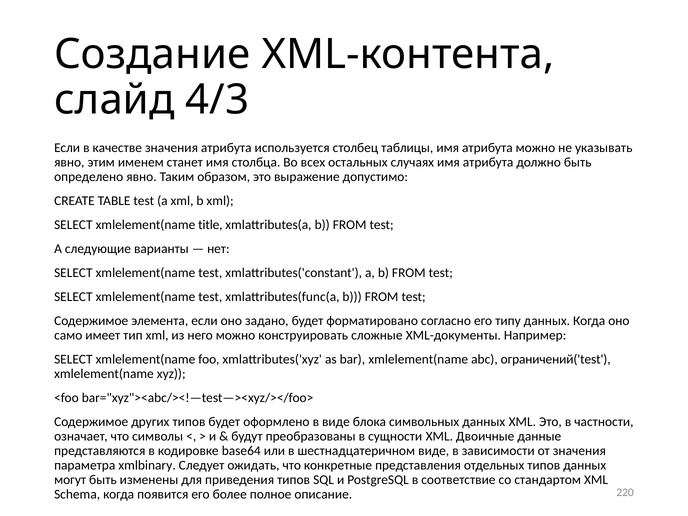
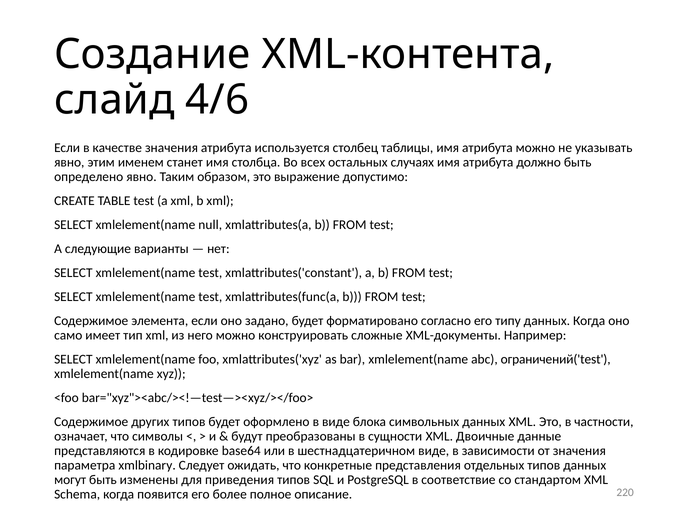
4/3: 4/3 -> 4/6
title: title -> null
